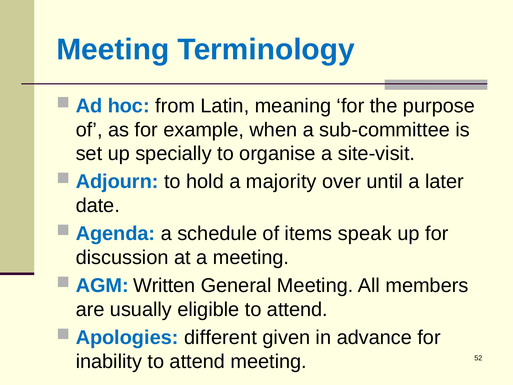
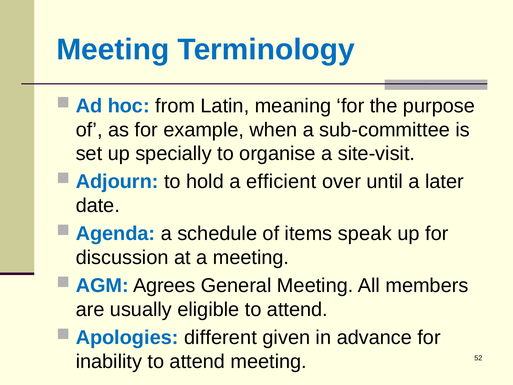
majority: majority -> efficient
Written: Written -> Agrees
